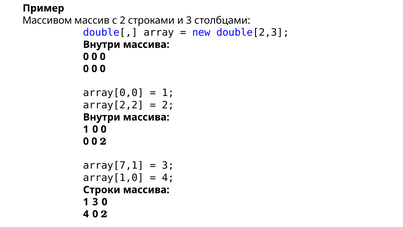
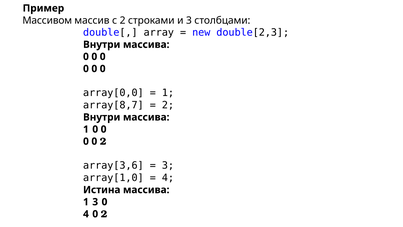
array[2,2: array[2,2 -> array[8,7
array[7,1: array[7,1 -> array[3,6
Строки: Строки -> Истина
